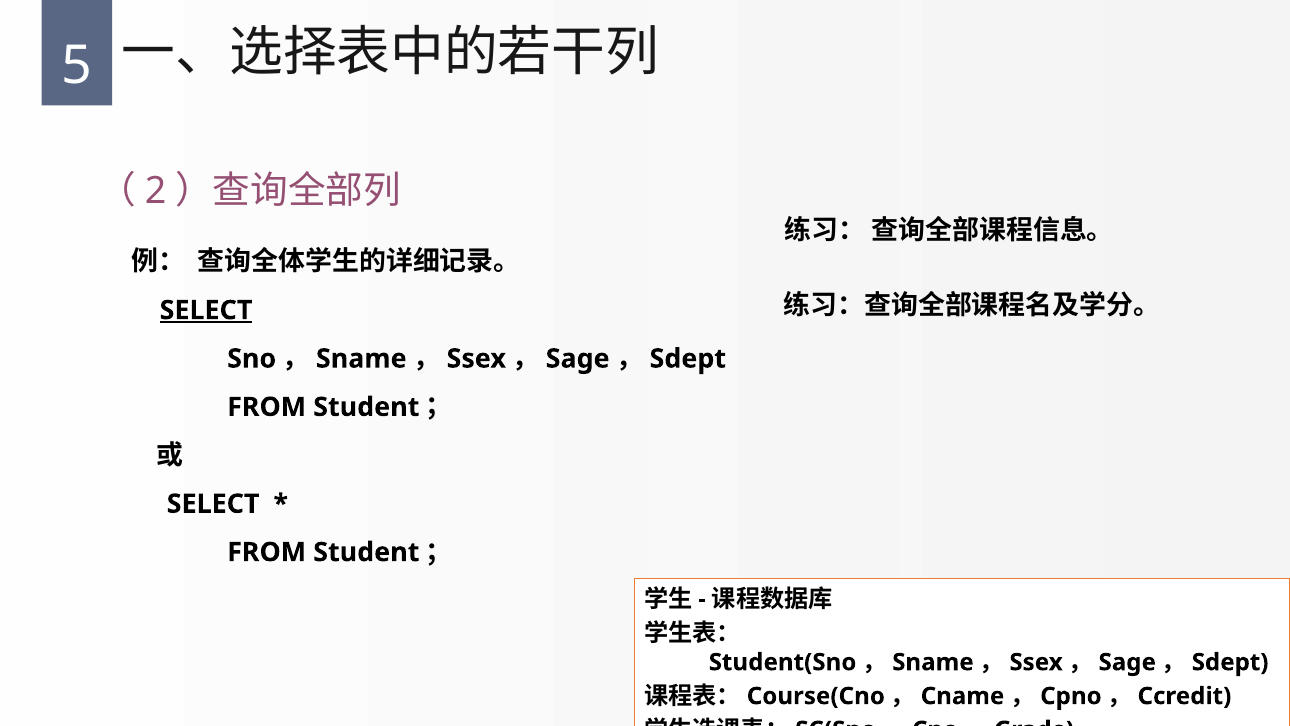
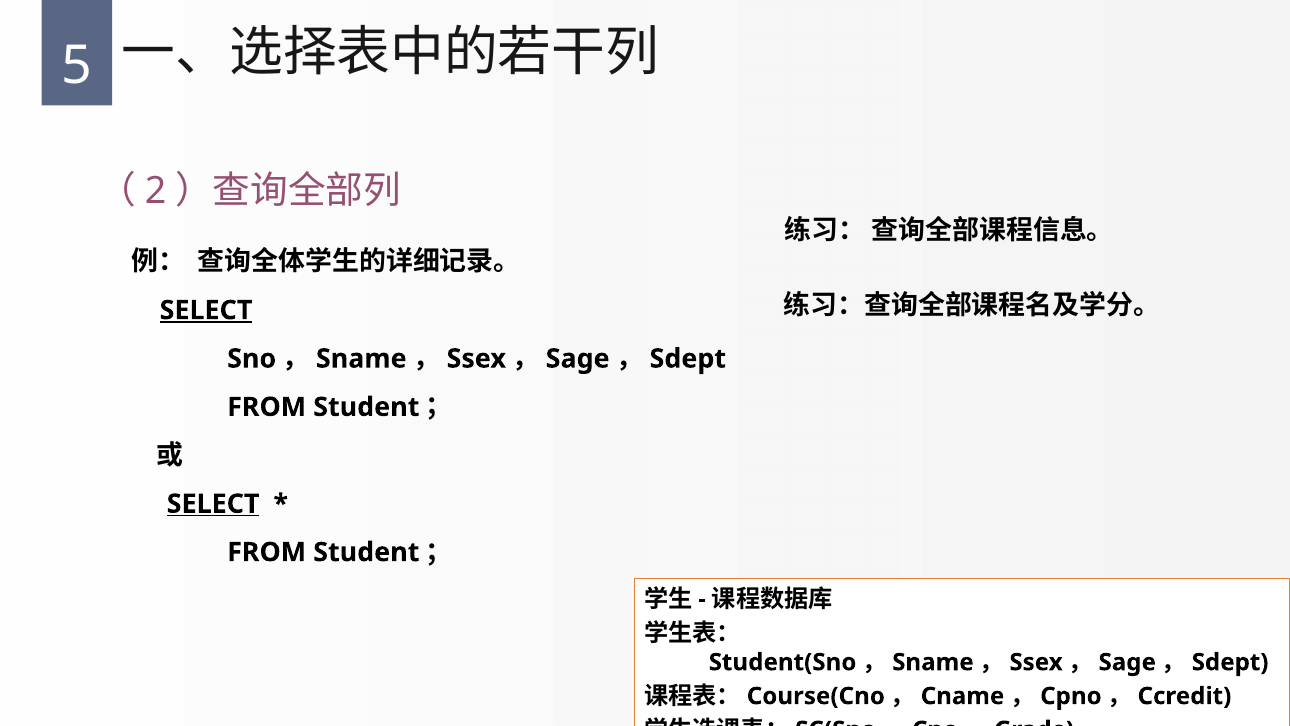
SELECT at (213, 504) underline: none -> present
